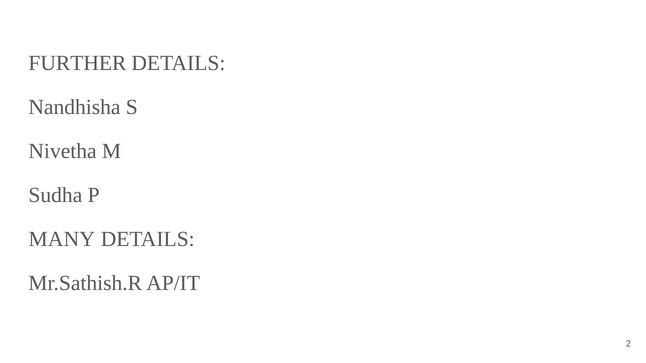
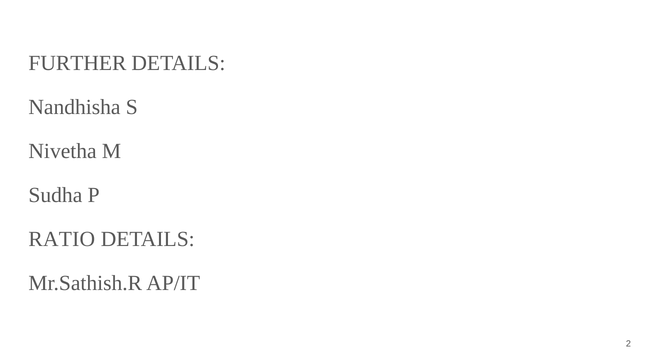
MANY: MANY -> RATIO
